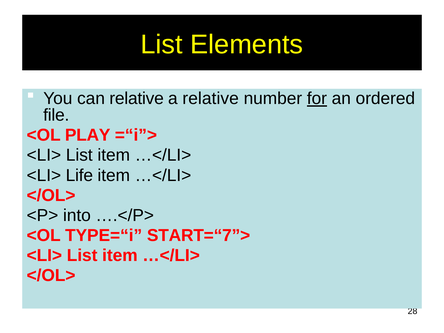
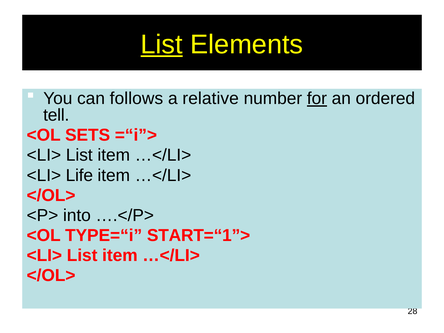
List at (162, 44) underline: none -> present
can relative: relative -> follows
file: file -> tell
PLAY: PLAY -> SETS
START=“7”>: START=“7”> -> START=“1”>
